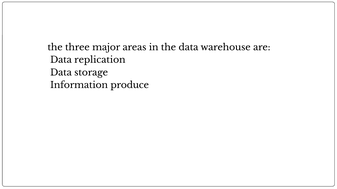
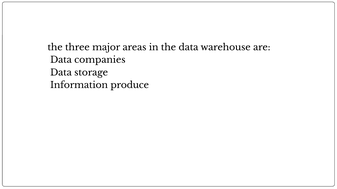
replication: replication -> companies
